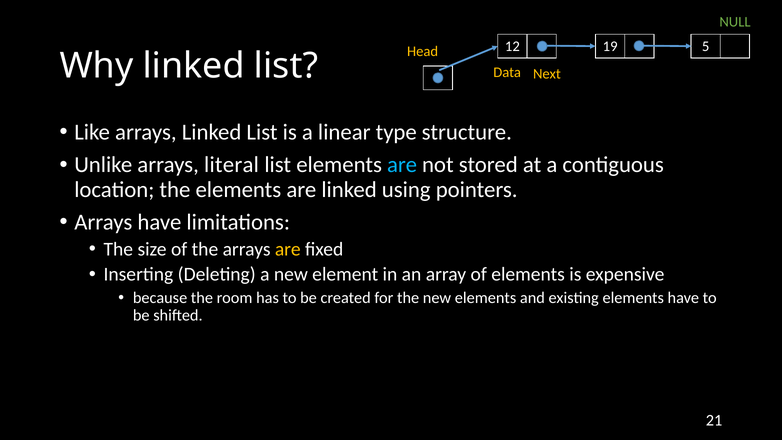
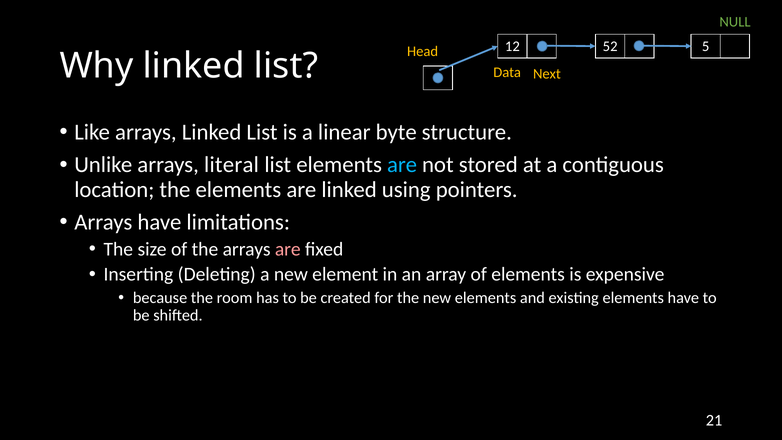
19: 19 -> 52
type: type -> byte
are at (288, 249) colour: yellow -> pink
